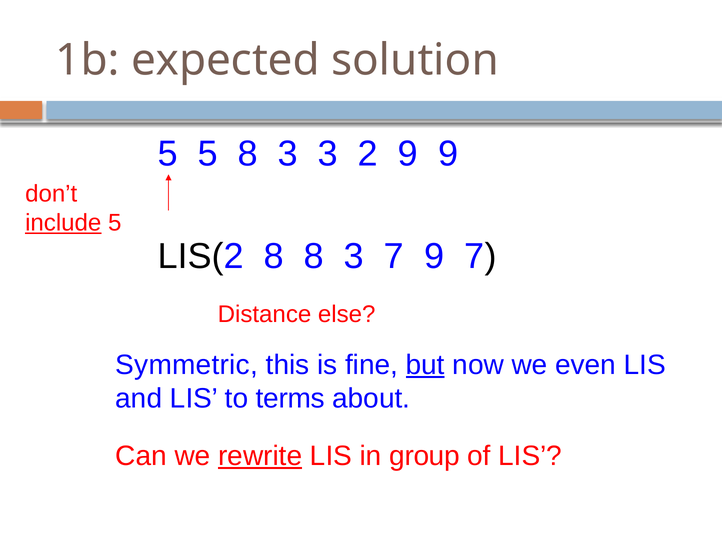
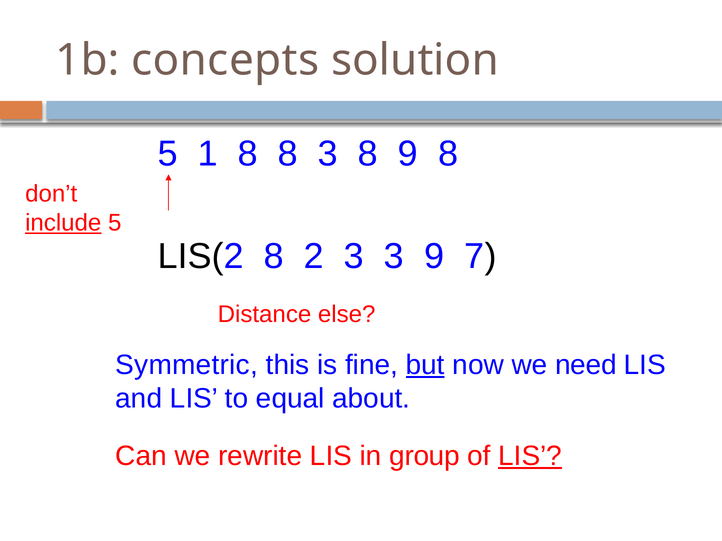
expected: expected -> concepts
5 5: 5 -> 1
3 at (288, 154): 3 -> 8
3 2: 2 -> 8
9 9: 9 -> 8
8 8: 8 -> 2
3 7: 7 -> 3
even: even -> need
terms: terms -> equal
rewrite underline: present -> none
LIS at (530, 456) underline: none -> present
